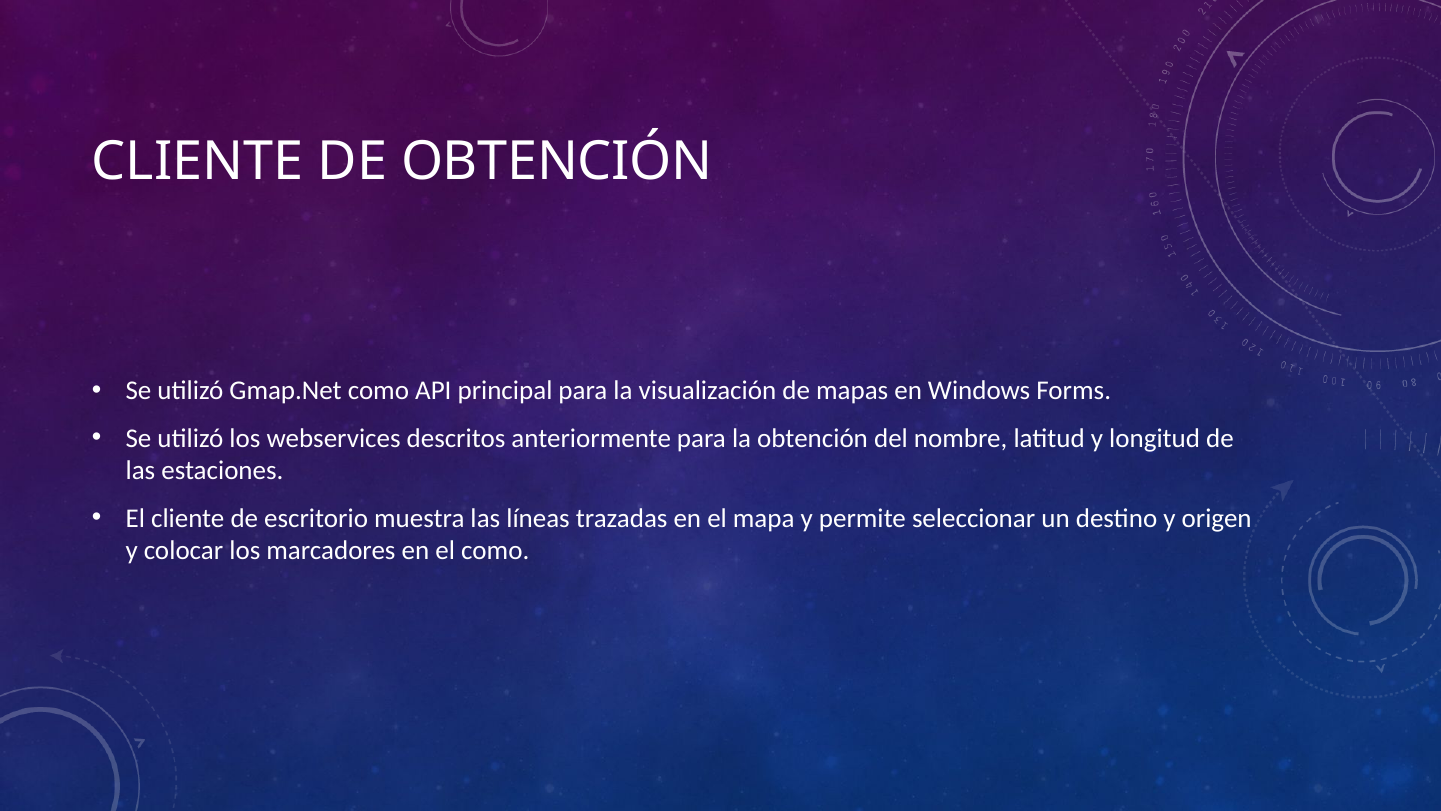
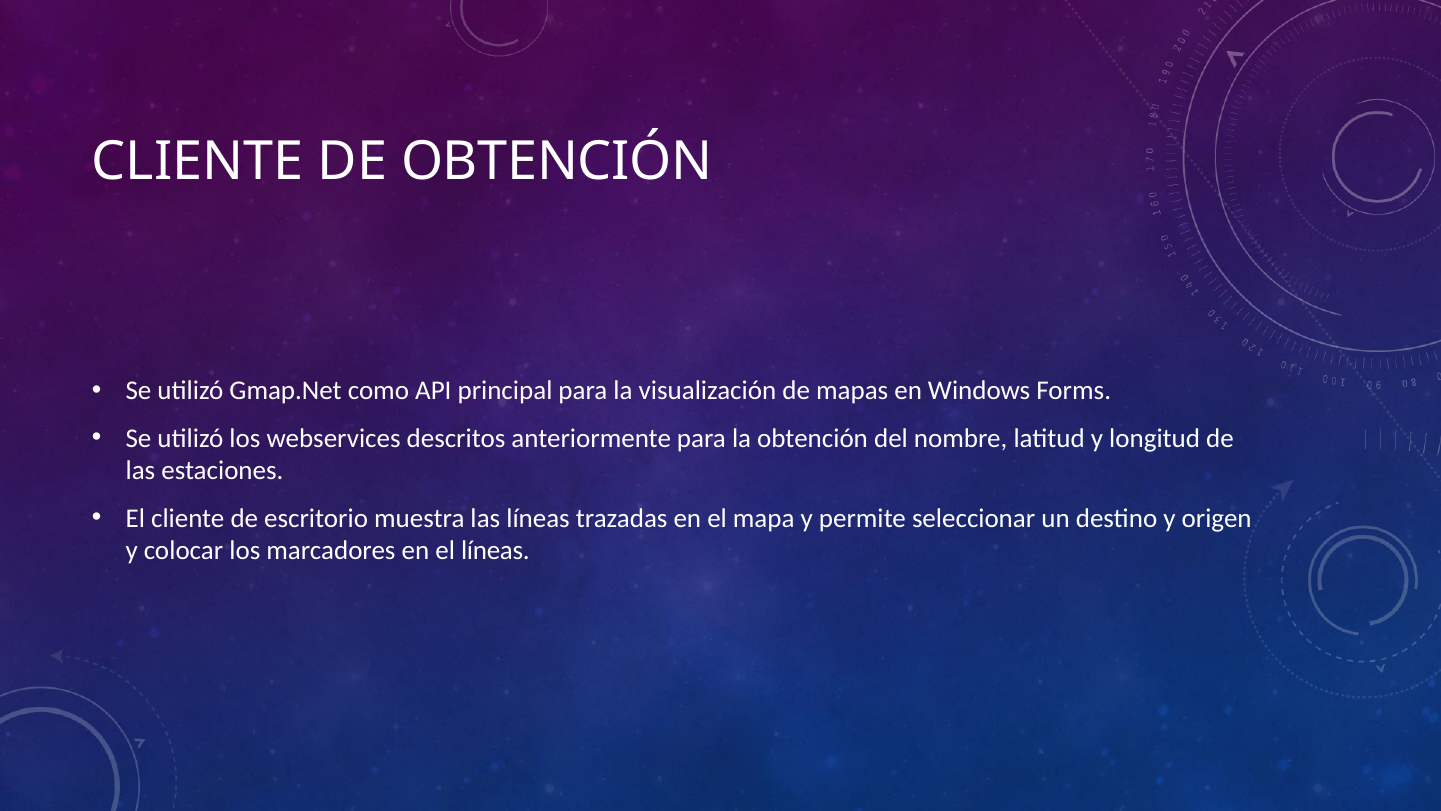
el como: como -> líneas
